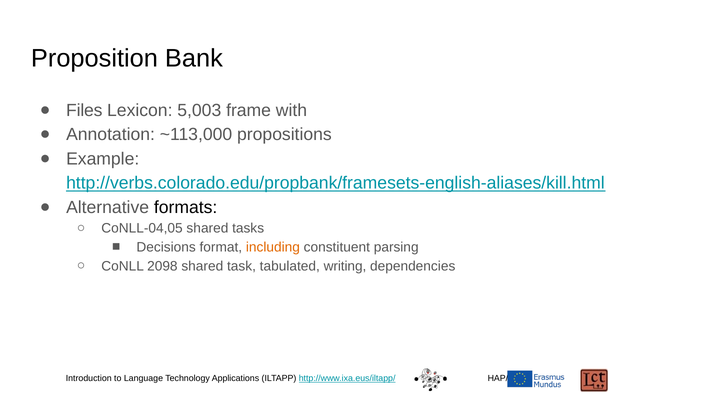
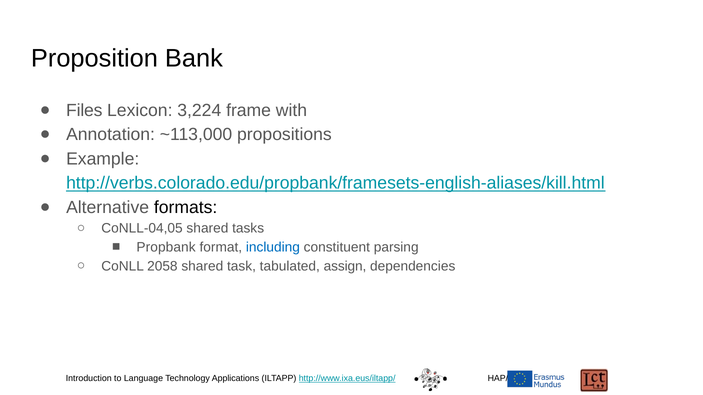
5,003: 5,003 -> 3,224
Decisions: Decisions -> Propbank
including colour: orange -> blue
2098: 2098 -> 2058
writing: writing -> assign
